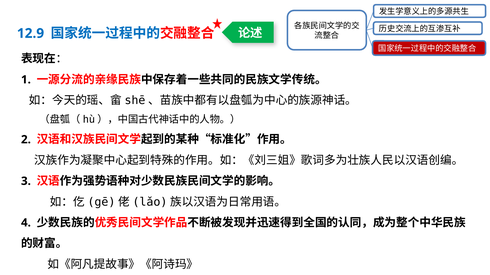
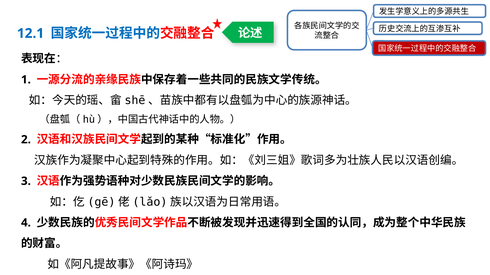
12.9: 12.9 -> 12.1
